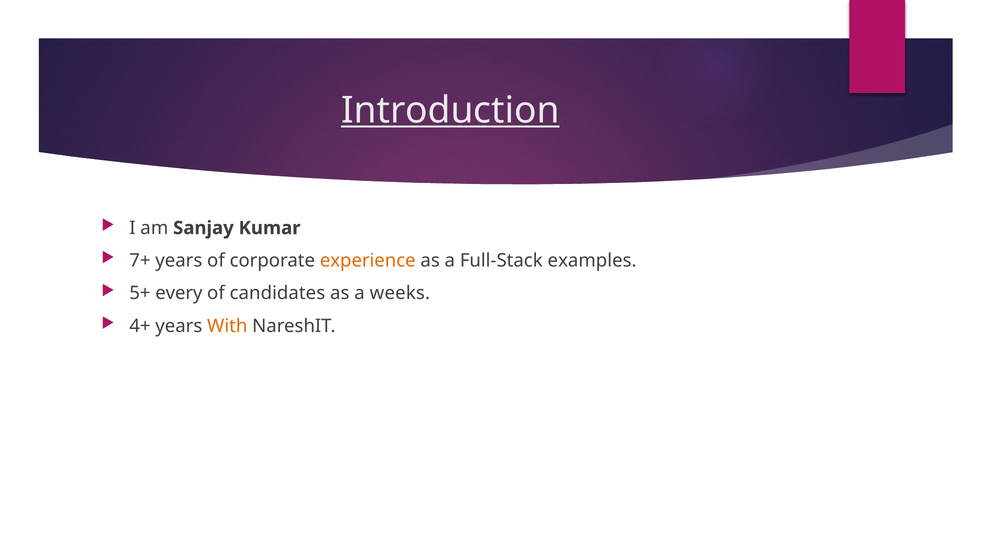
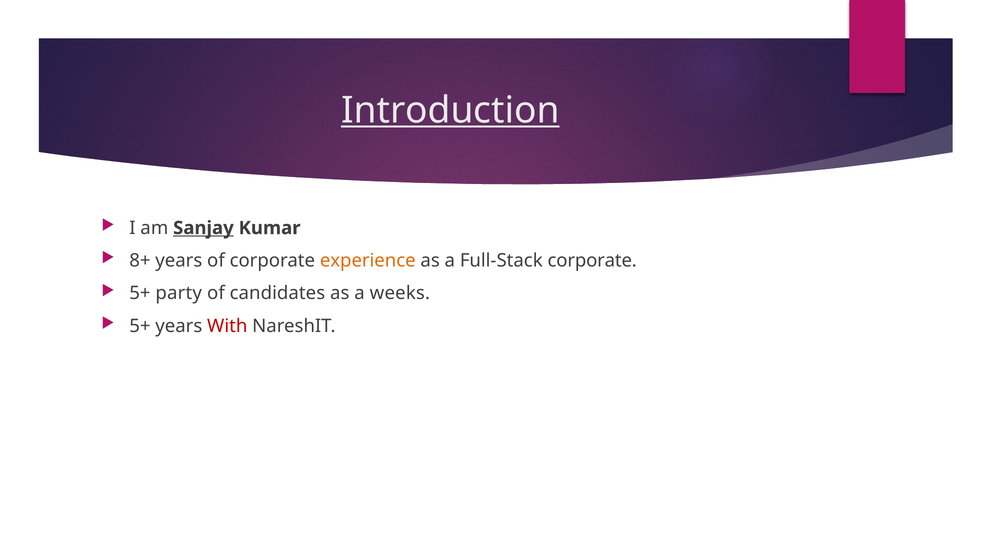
Sanjay underline: none -> present
7+: 7+ -> 8+
Full-Stack examples: examples -> corporate
every: every -> party
4+ at (140, 326): 4+ -> 5+
With colour: orange -> red
